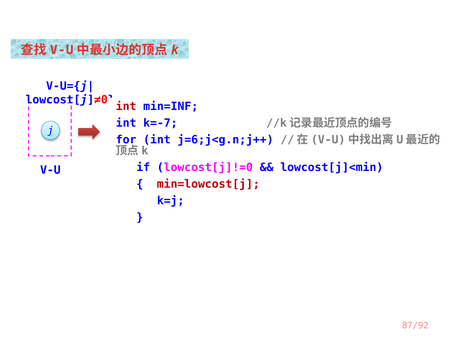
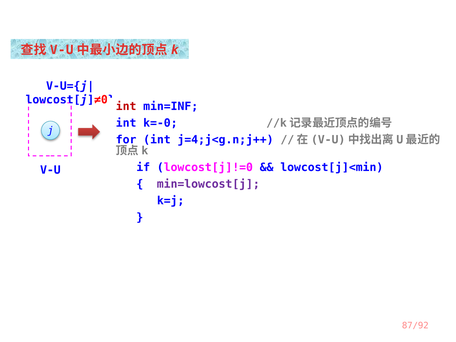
k=-7: k=-7 -> k=-0
j=6;j<g.n;j++: j=6;j<g.n;j++ -> j=4;j<g.n;j++
min=lowcost[j colour: red -> purple
